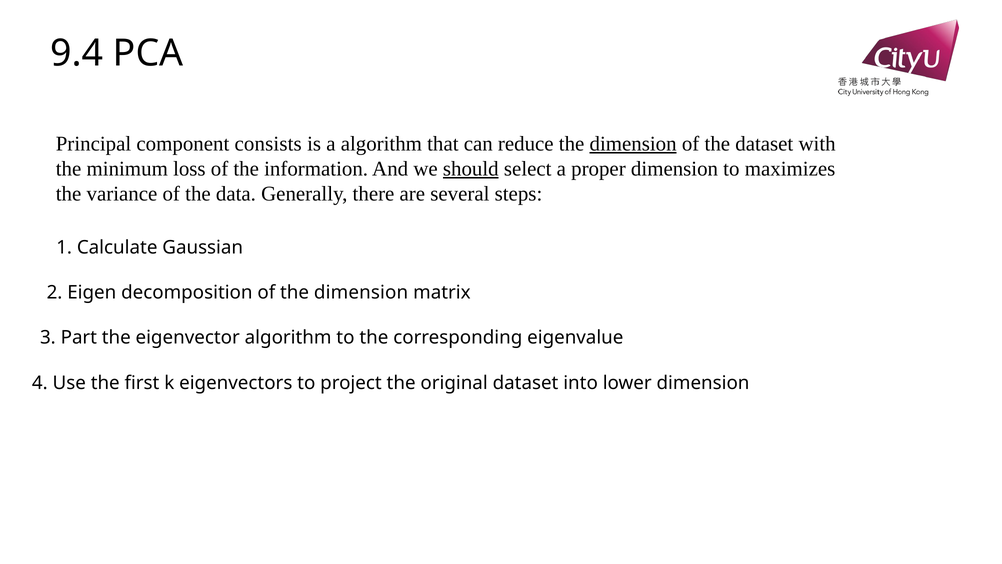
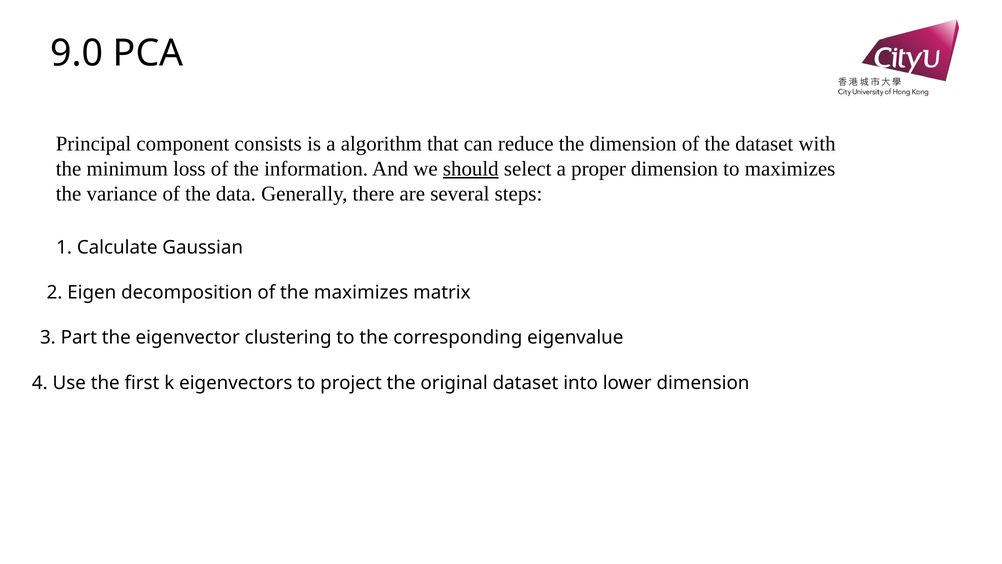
9.4: 9.4 -> 9.0
dimension at (633, 144) underline: present -> none
of the dimension: dimension -> maximizes
eigenvector algorithm: algorithm -> clustering
